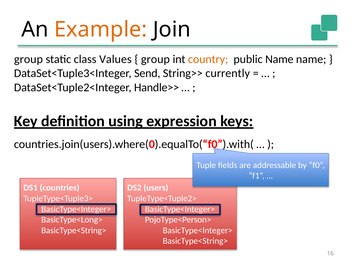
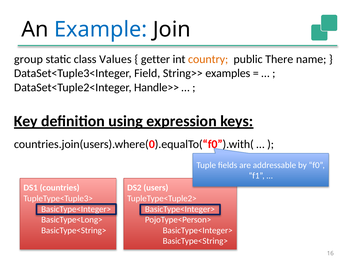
Example colour: orange -> blue
group at (155, 59): group -> getter
public Name: Name -> There
Send: Send -> Field
currently: currently -> examples
